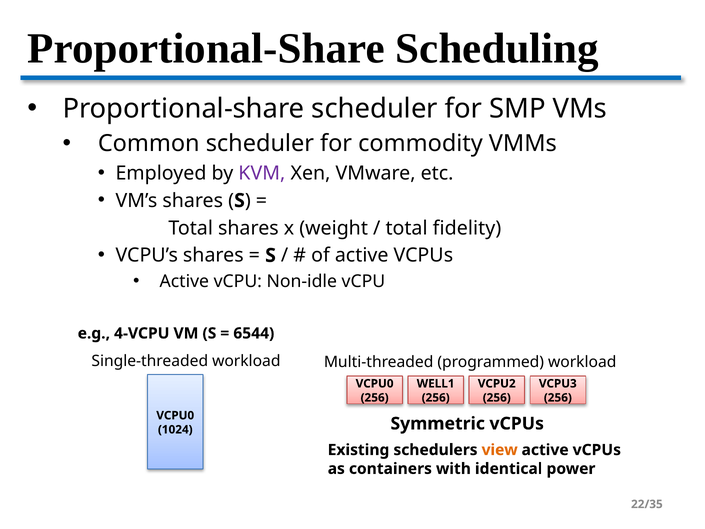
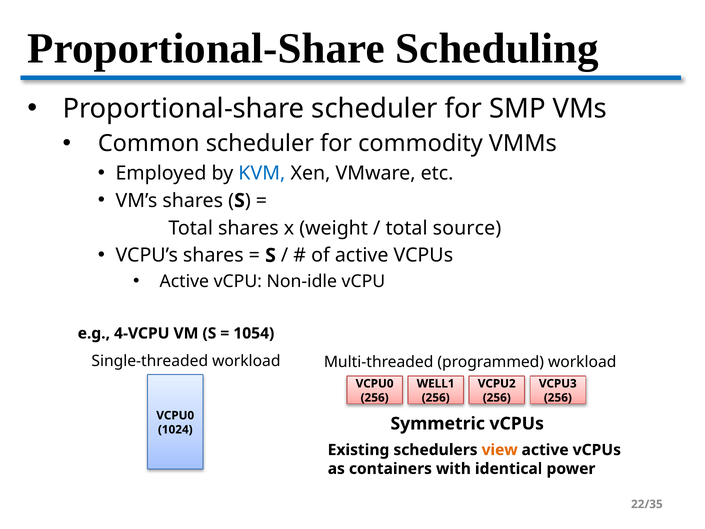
KVM colour: purple -> blue
fidelity: fidelity -> source
6544: 6544 -> 1054
